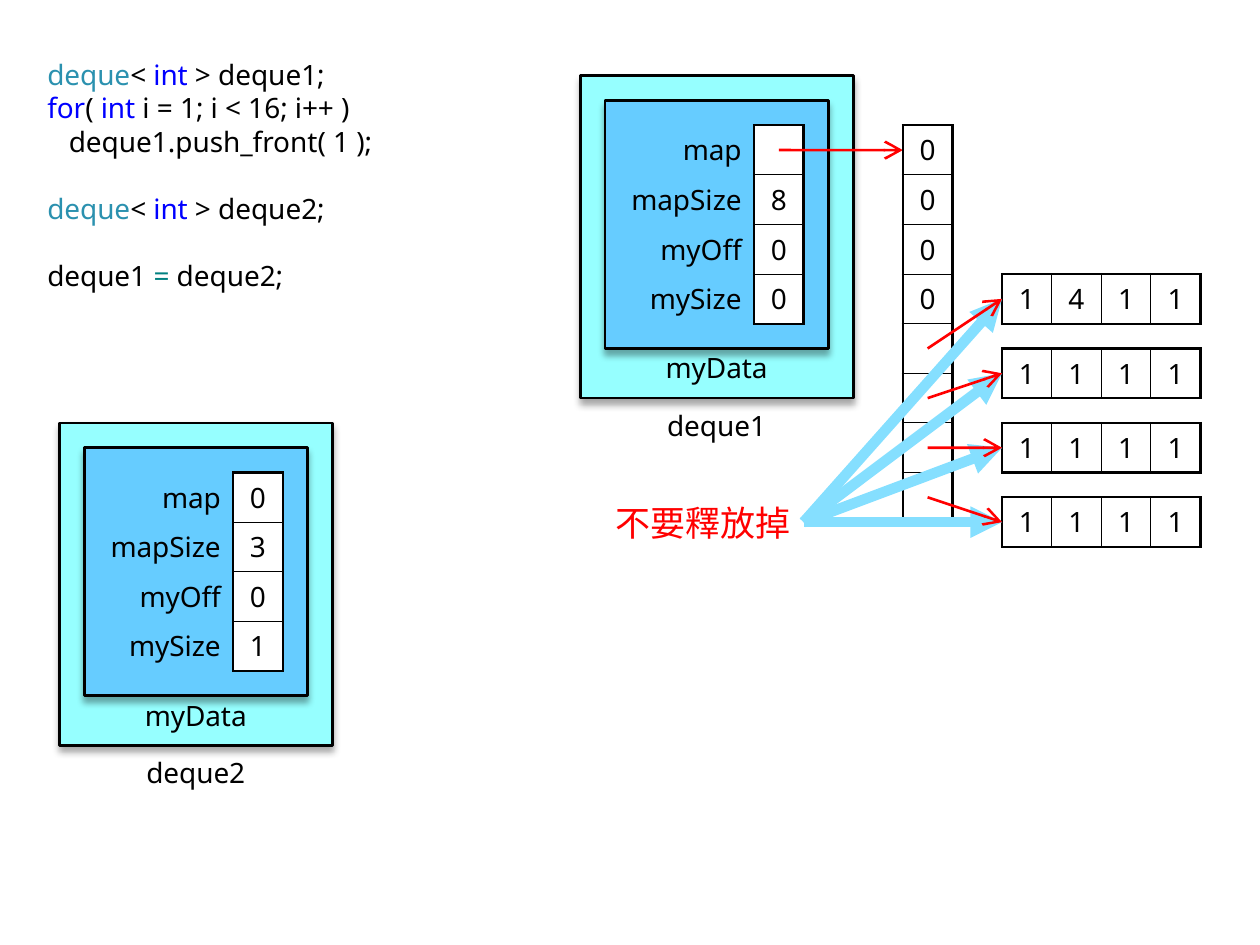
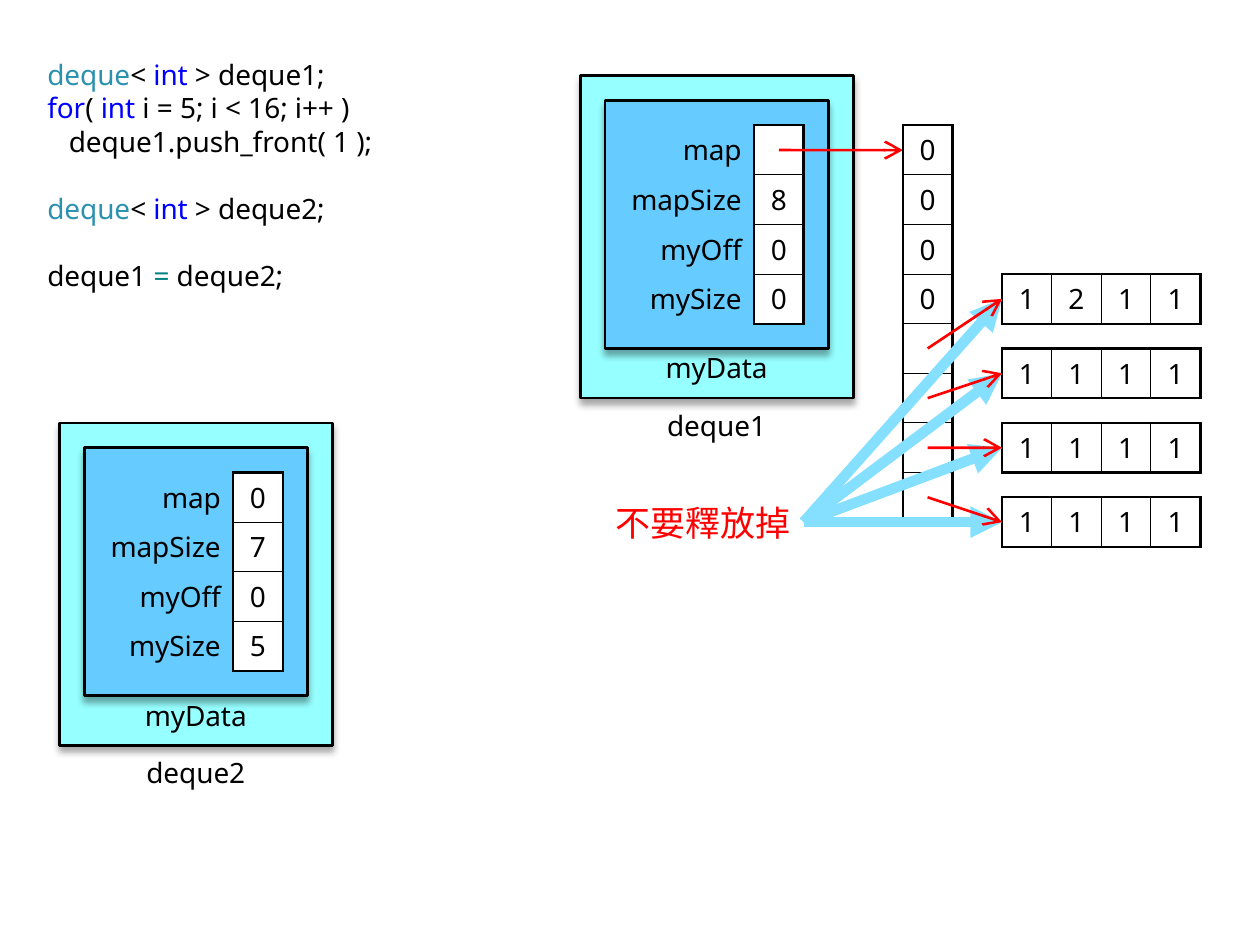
1 at (192, 109): 1 -> 5
4: 4 -> 2
3: 3 -> 7
mySize 1: 1 -> 5
